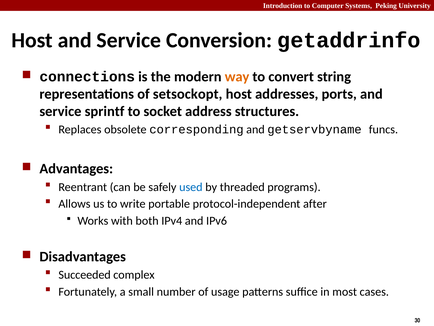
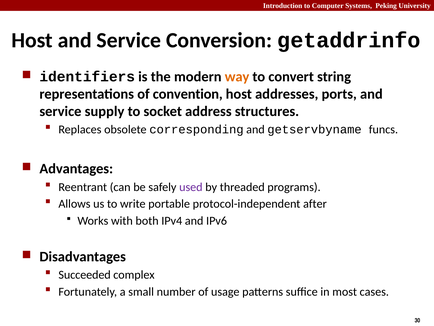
connections: connections -> identifiers
setsockopt: setsockopt -> convention
sprintf: sprintf -> supply
used colour: blue -> purple
